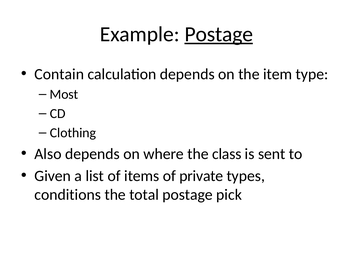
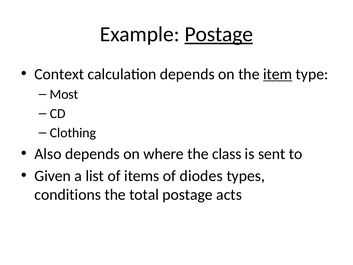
Contain: Contain -> Context
item underline: none -> present
private: private -> diodes
pick: pick -> acts
